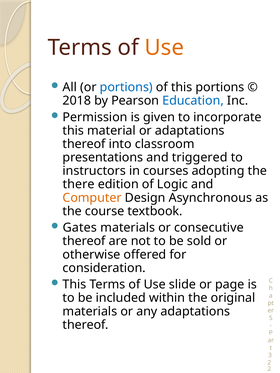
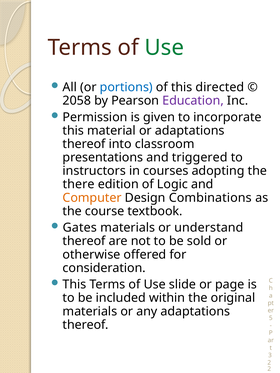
Use at (164, 48) colour: orange -> green
this portions: portions -> directed
2018: 2018 -> 2058
Education colour: blue -> purple
Asynchronous: Asynchronous -> Combinations
consecutive: consecutive -> understand
